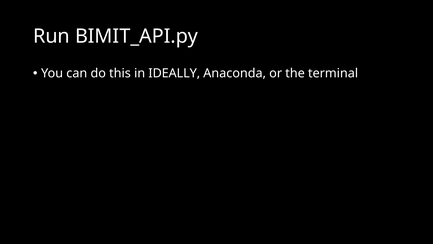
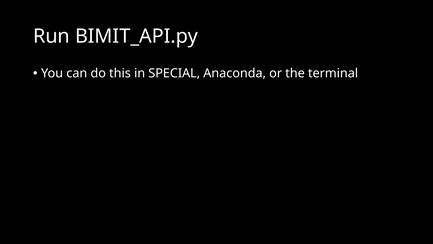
IDEALLY: IDEALLY -> SPECIAL
